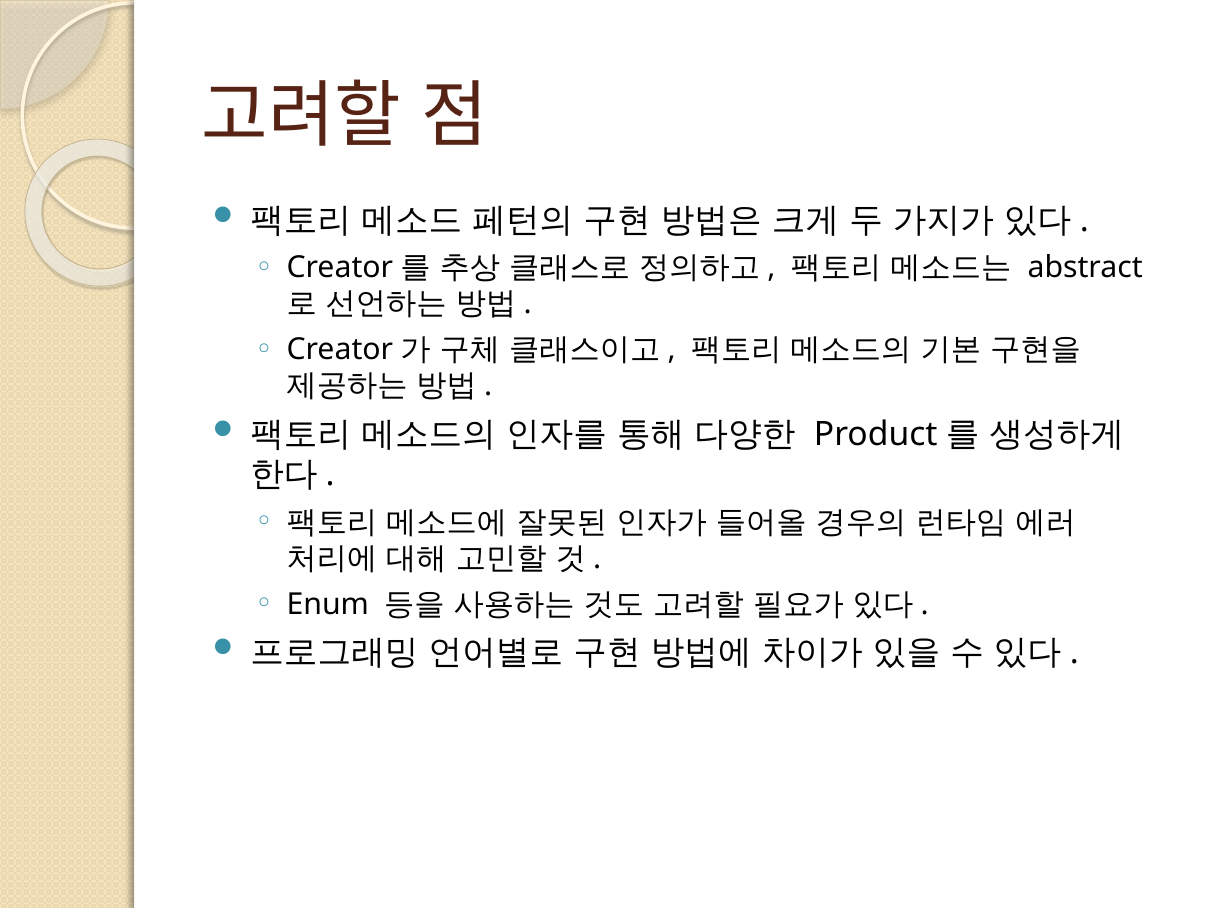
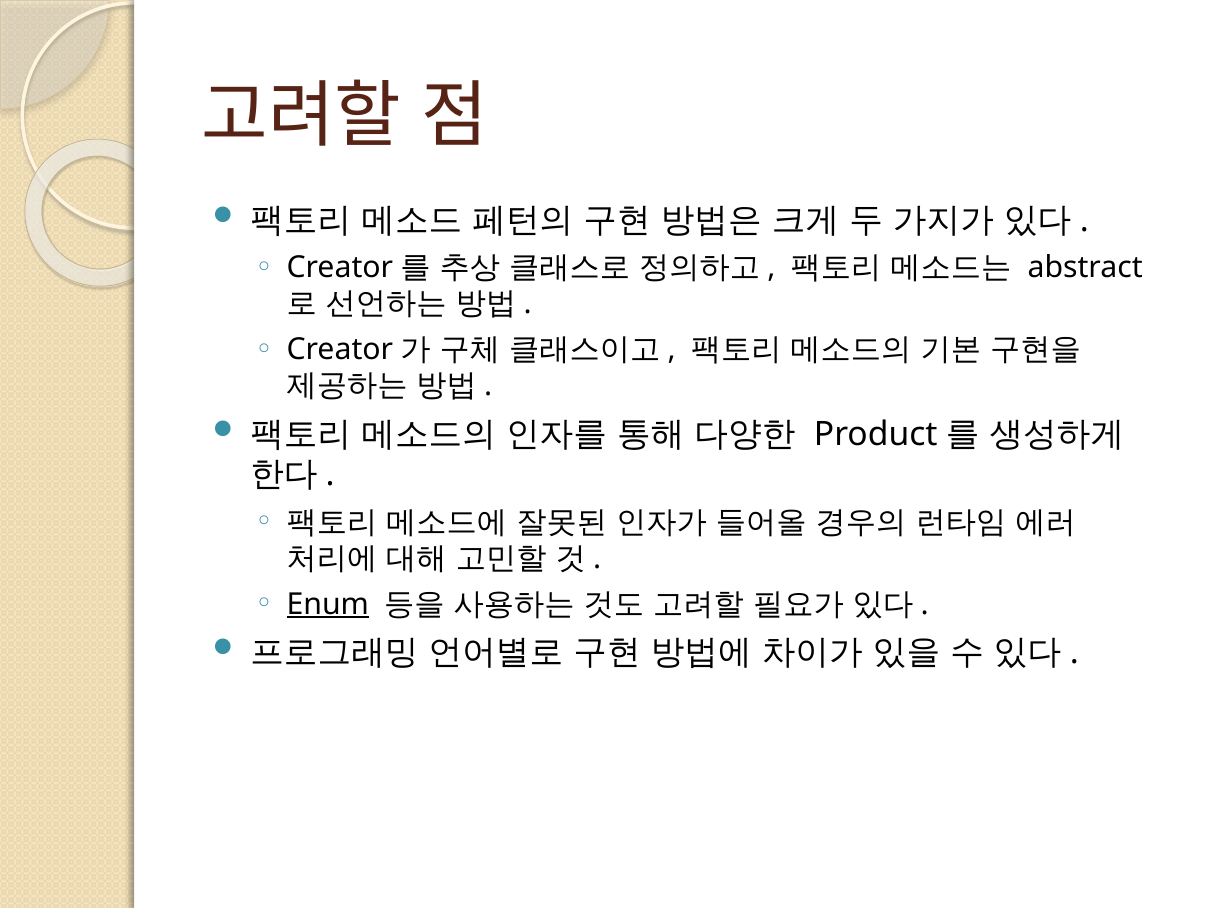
Enum underline: none -> present
